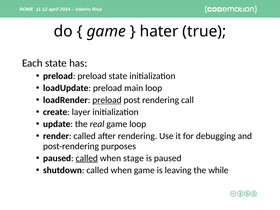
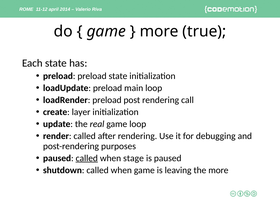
hater at (159, 31): hater -> more
preload at (107, 100) underline: present -> none
the while: while -> more
